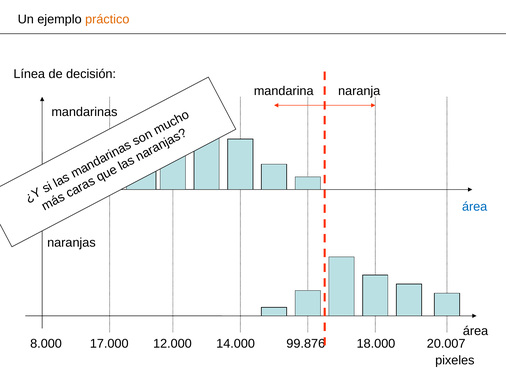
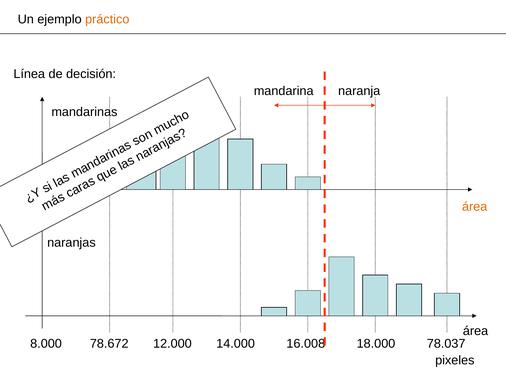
área at (475, 207) colour: blue -> orange
17.000: 17.000 -> 78.672
99.876: 99.876 -> 16.008
20.007: 20.007 -> 78.037
